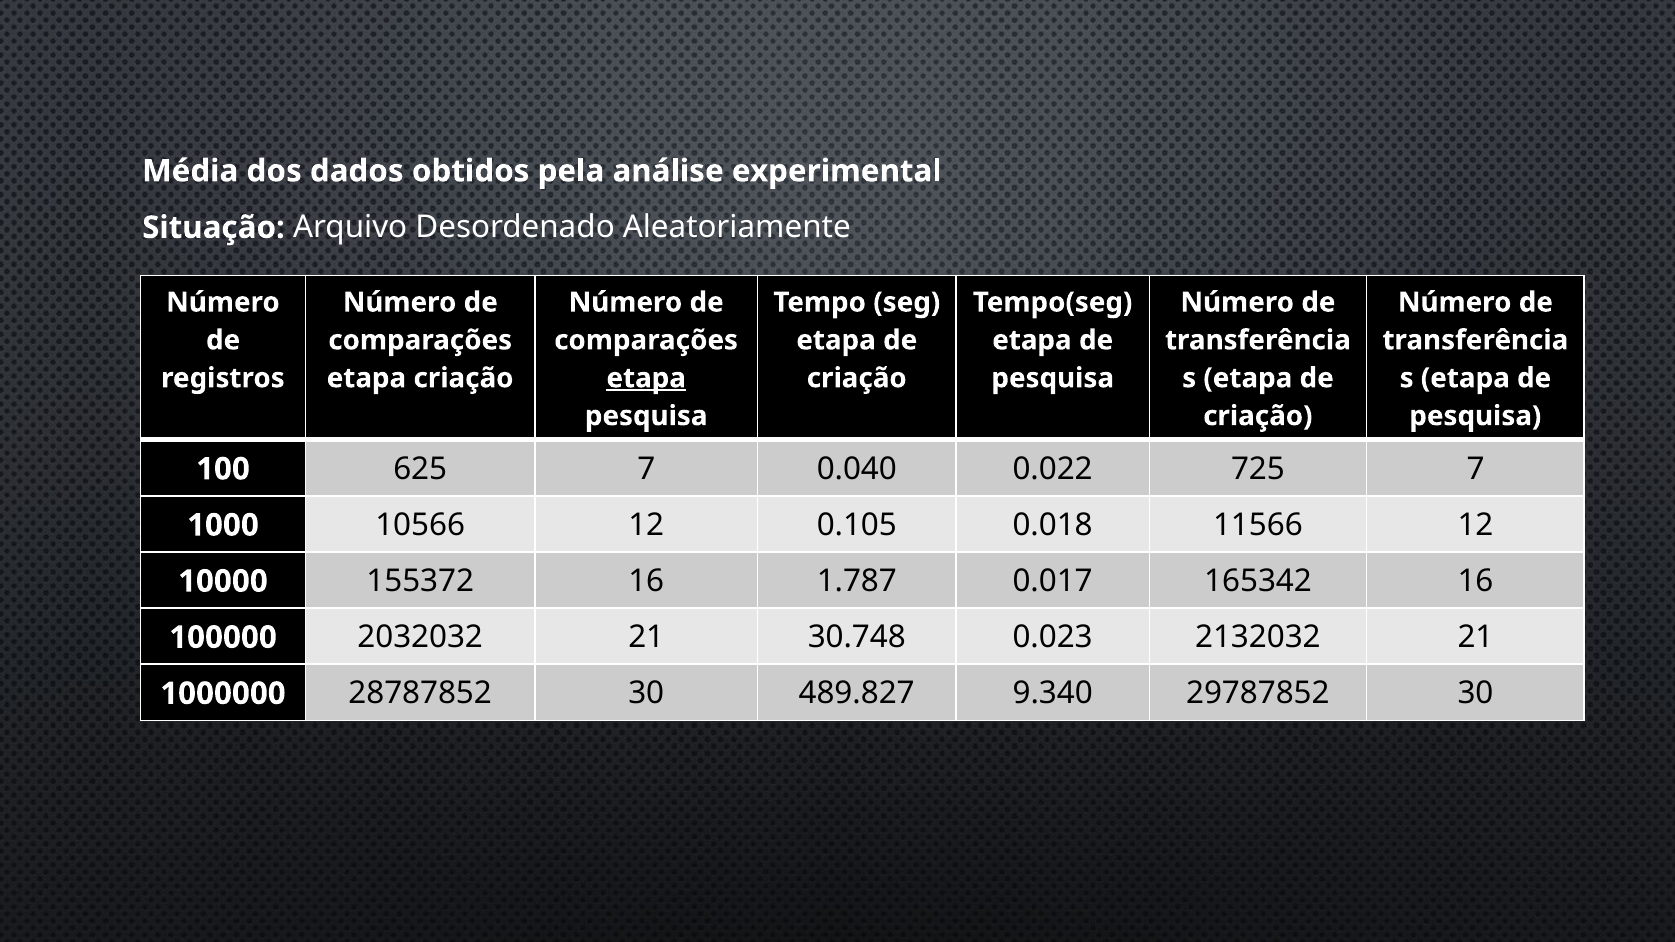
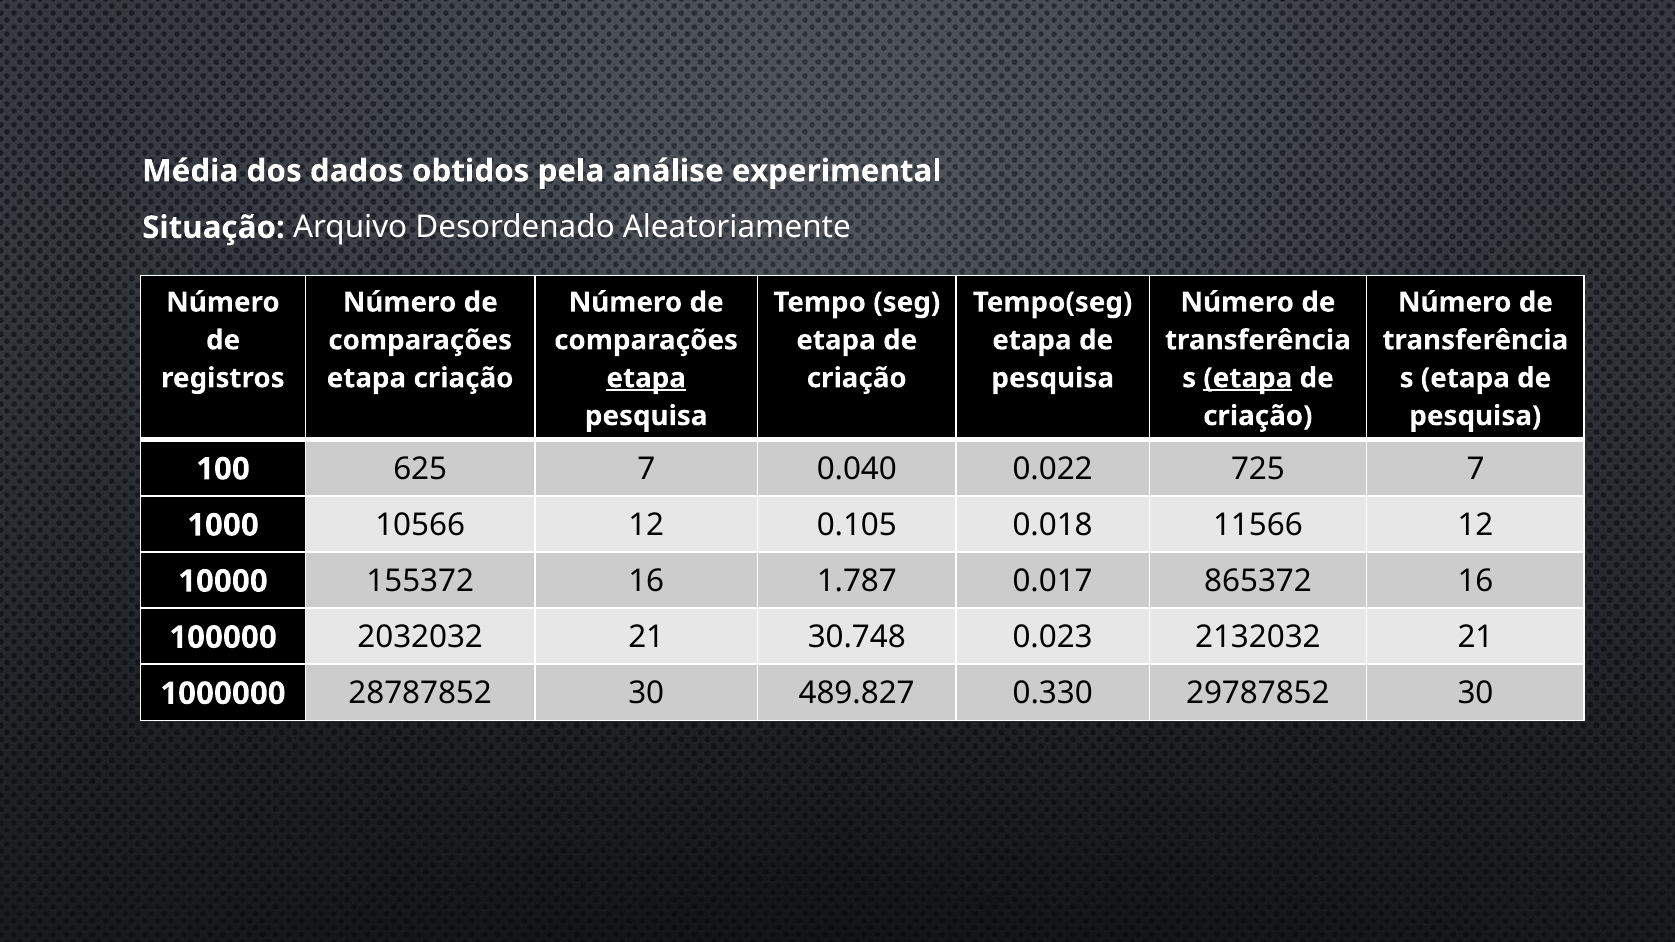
etapa at (1248, 378) underline: none -> present
165342: 165342 -> 865372
9.340: 9.340 -> 0.330
